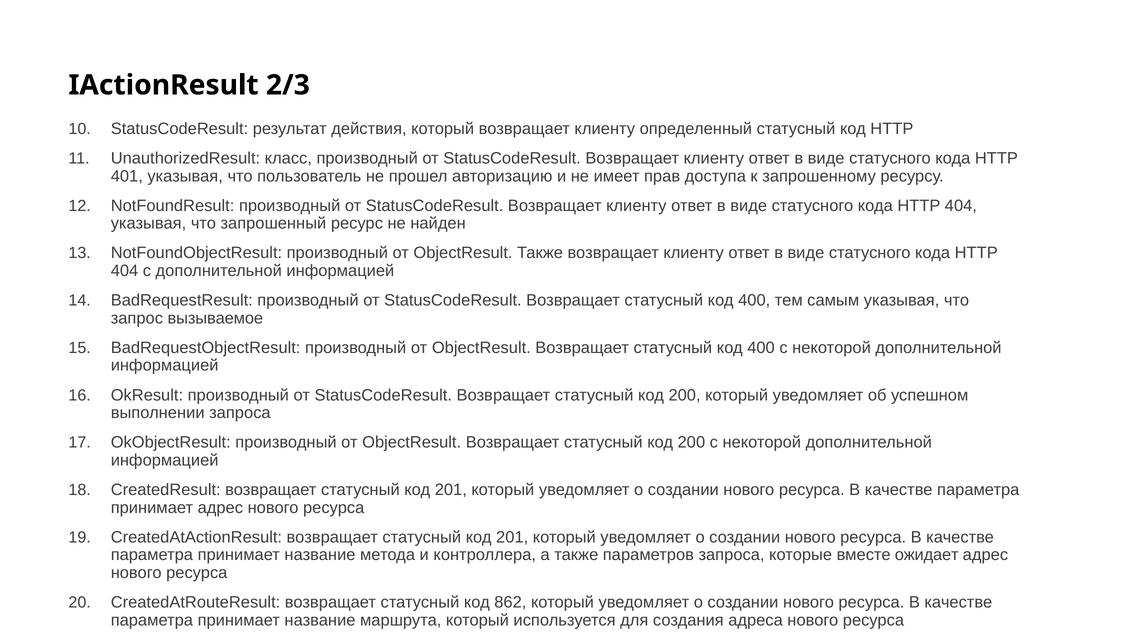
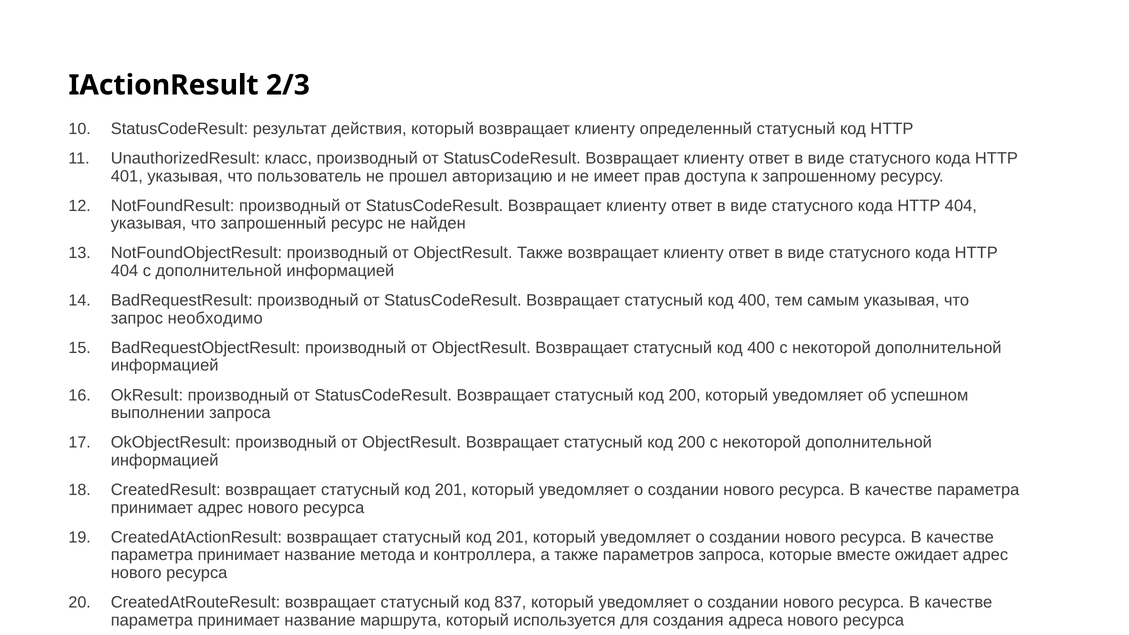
вызываемое: вызываемое -> необходимо
862: 862 -> 837
